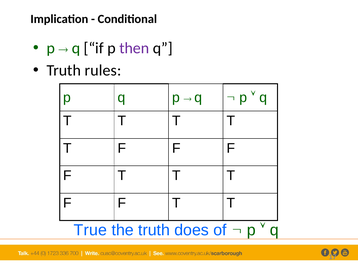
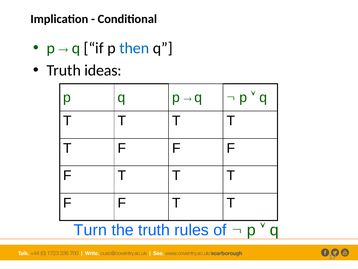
then colour: purple -> blue
rules: rules -> ideas
True: True -> Turn
does: does -> rules
